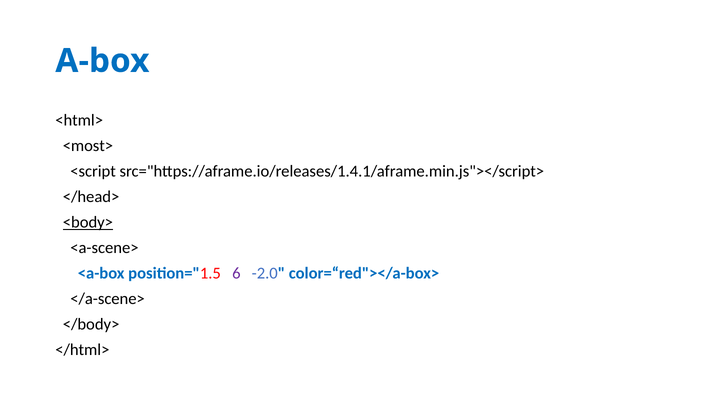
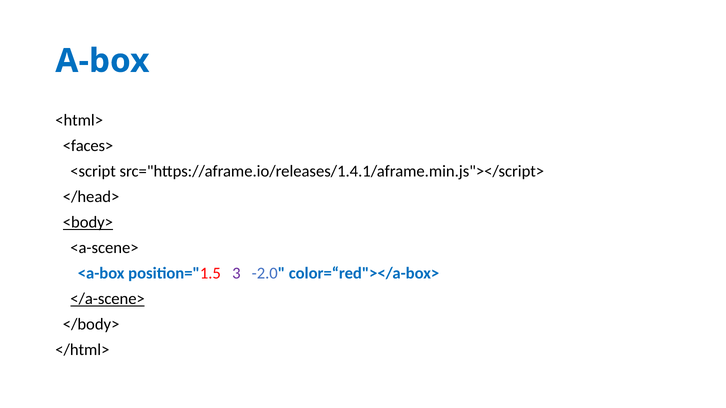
<most>: <most> -> <faces>
6: 6 -> 3
</a-scene> underline: none -> present
